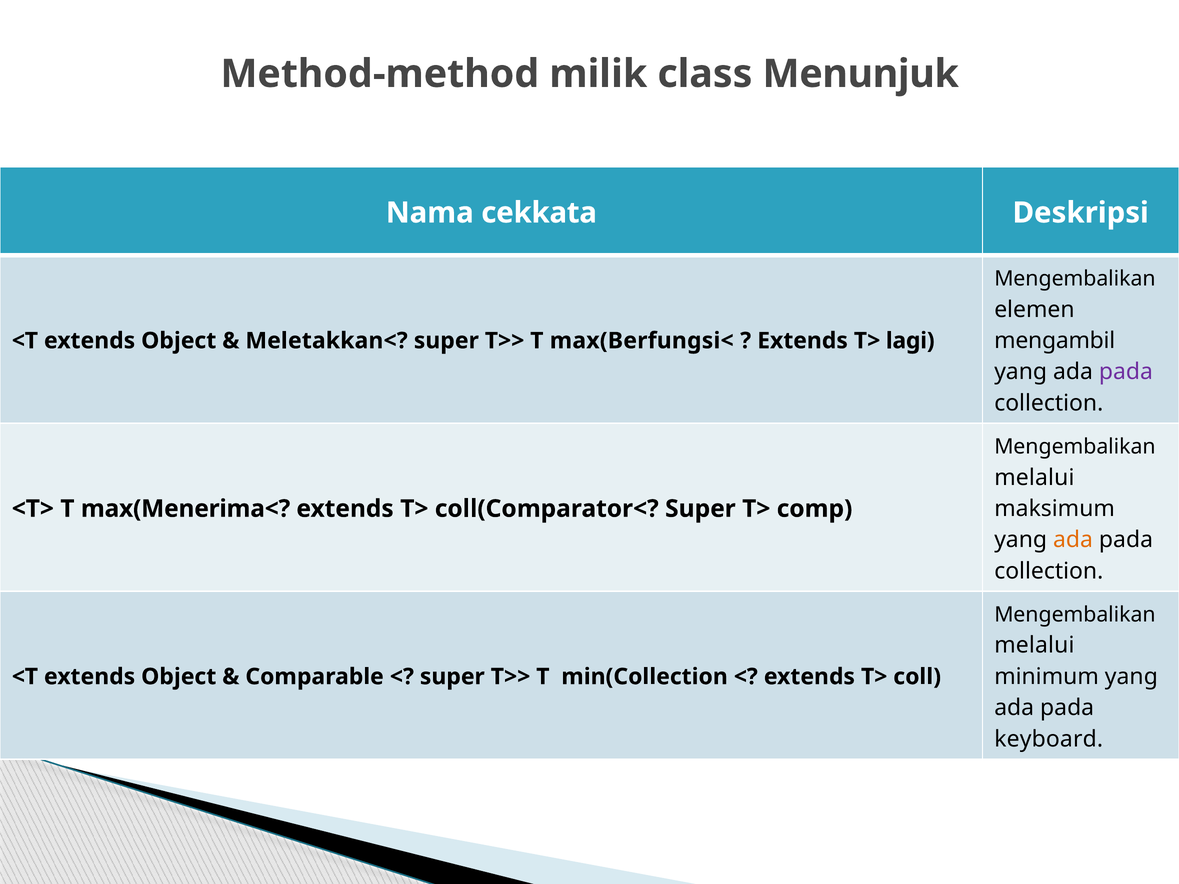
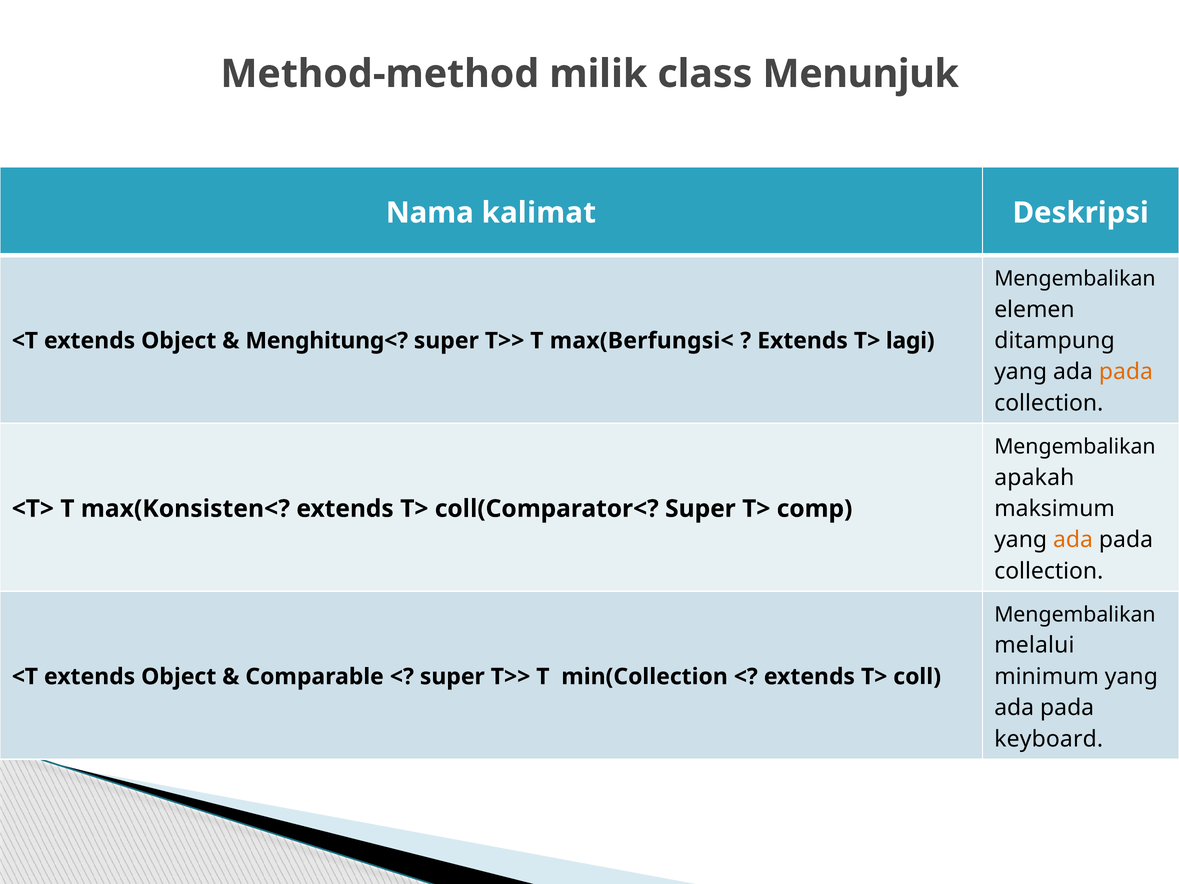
cekkata: cekkata -> kalimat
mengambil: mengambil -> ditampung
Meletakkan<: Meletakkan< -> Menghitung<
pada at (1126, 372) colour: purple -> orange
melalui at (1034, 478): melalui -> apakah
max(Menerima<: max(Menerima< -> max(Konsisten<
